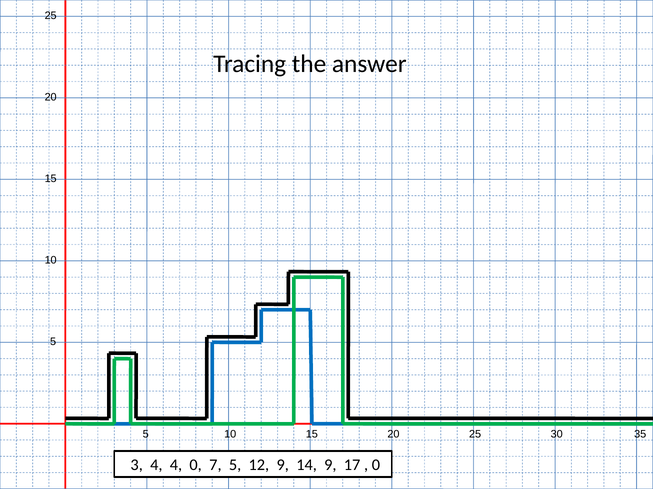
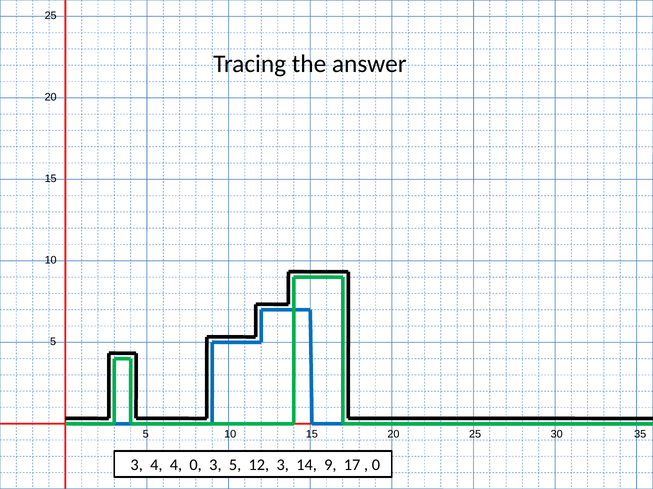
0 7: 7 -> 3
12 9: 9 -> 3
